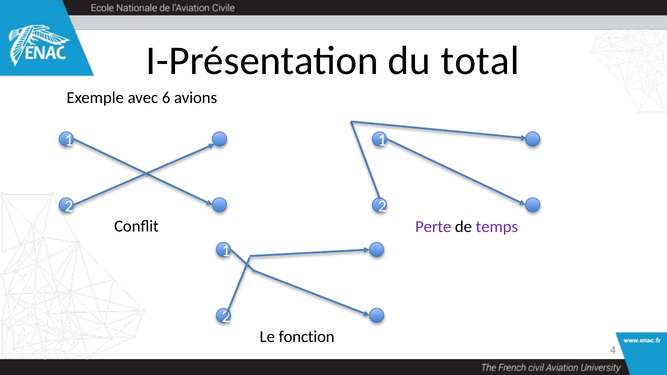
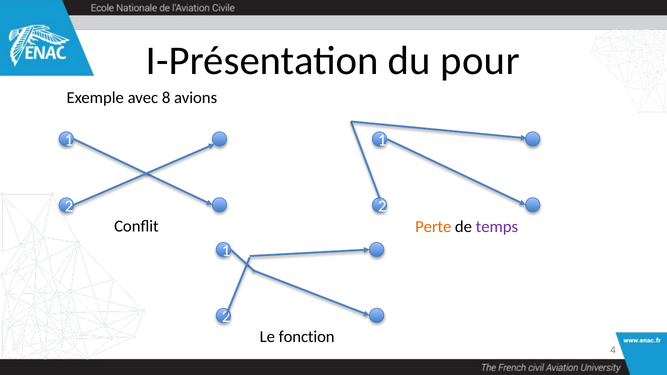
total: total -> pour
6: 6 -> 8
Perte colour: purple -> orange
